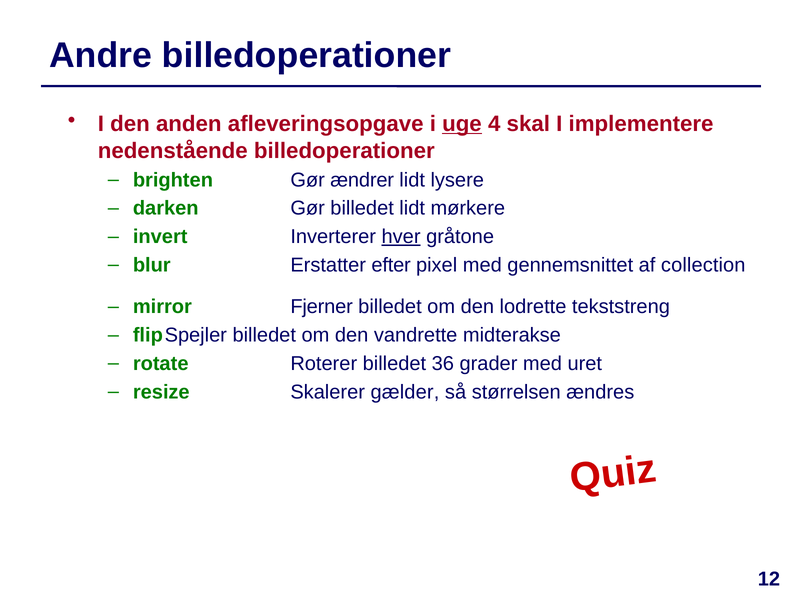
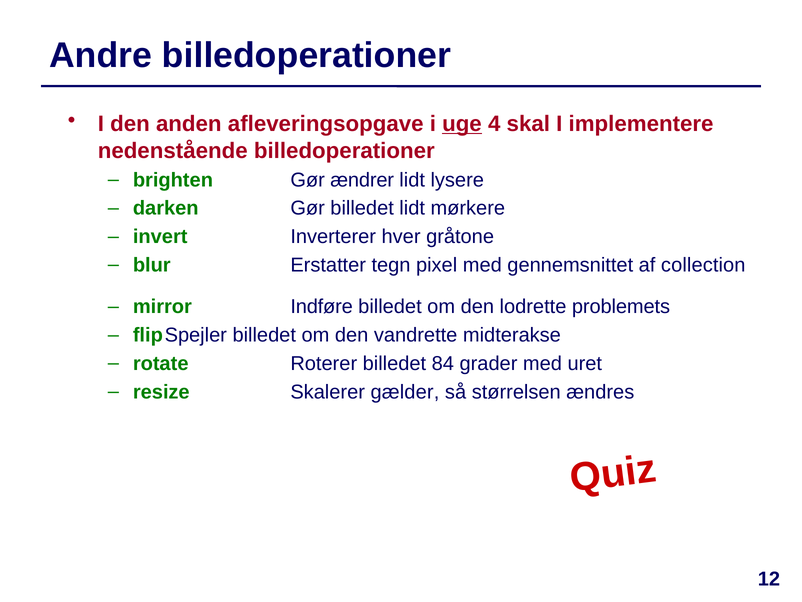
hver underline: present -> none
efter: efter -> tegn
Fjerner: Fjerner -> Indføre
tekststreng: tekststreng -> problemets
36: 36 -> 84
